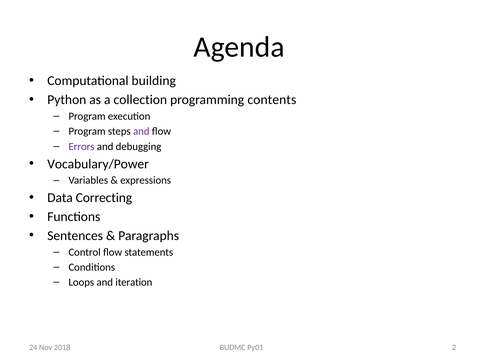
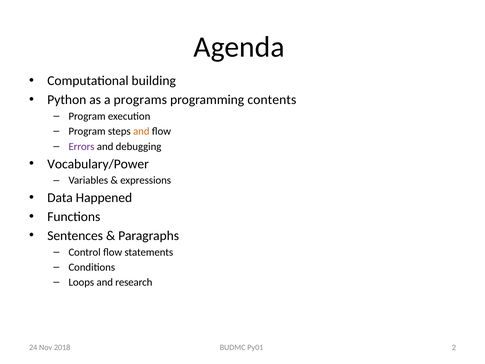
collection: collection -> programs
and at (141, 131) colour: purple -> orange
Correcting: Correcting -> Happened
iteration: iteration -> research
